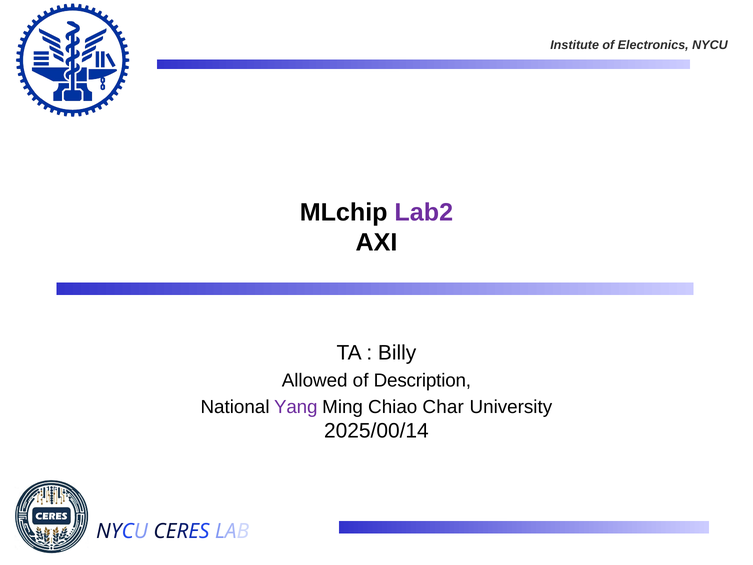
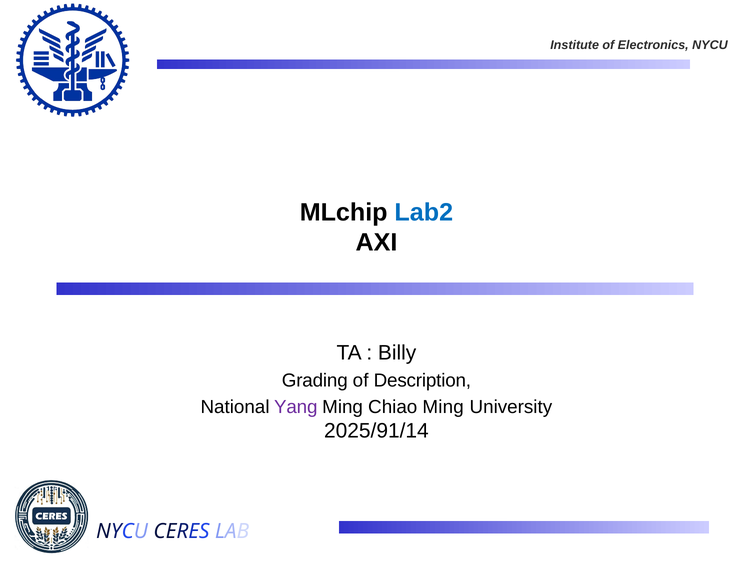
Lab2 colour: purple -> blue
Allowed: Allowed -> Grading
Chiao Char: Char -> Ming
2025/00/14: 2025/00/14 -> 2025/91/14
